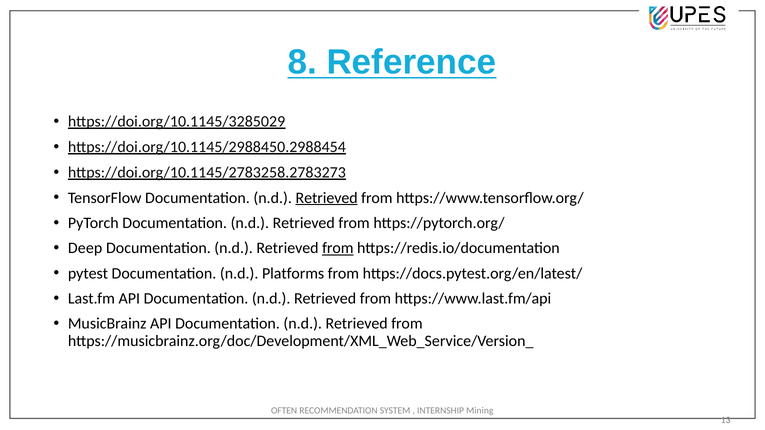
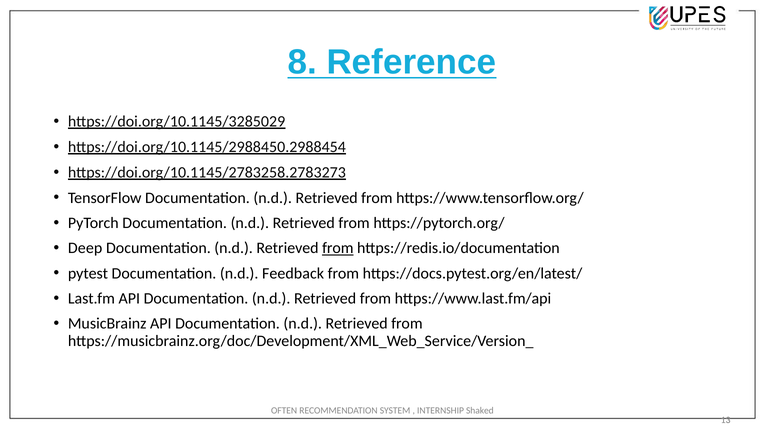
Retrieved at (327, 198) underline: present -> none
Platforms: Platforms -> Feedback
Mining: Mining -> Shaked
